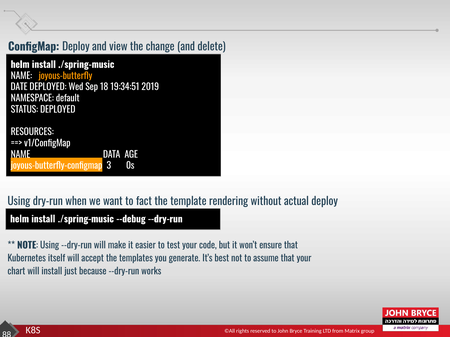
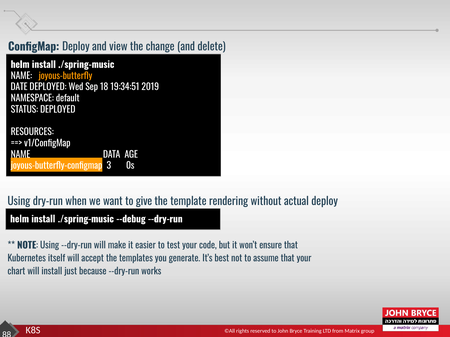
fact: fact -> give
